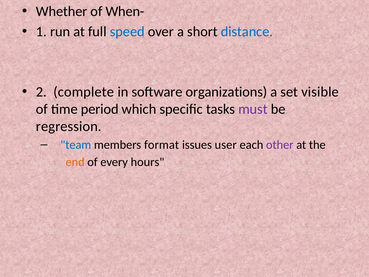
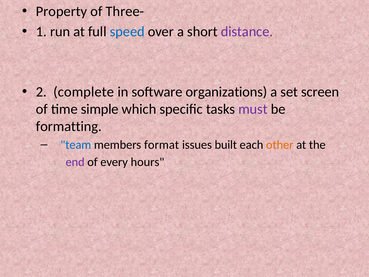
Whether: Whether -> Property
When-: When- -> Three-
distance colour: blue -> purple
visible: visible -> screen
period: period -> simple
regression: regression -> formatting
user: user -> built
other colour: purple -> orange
end colour: orange -> purple
